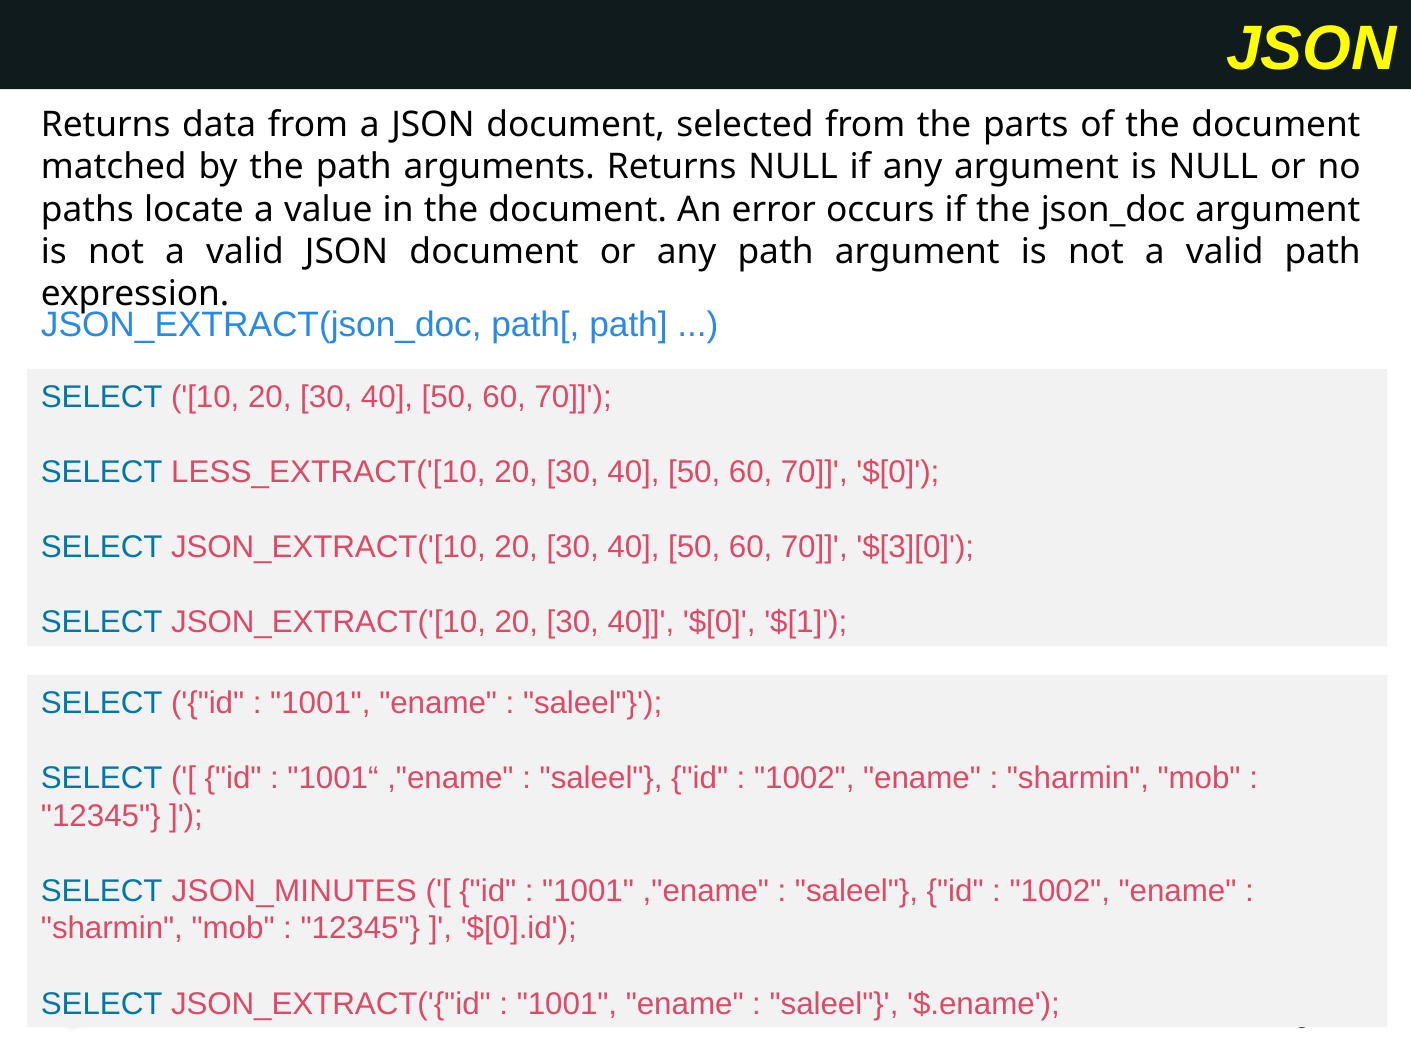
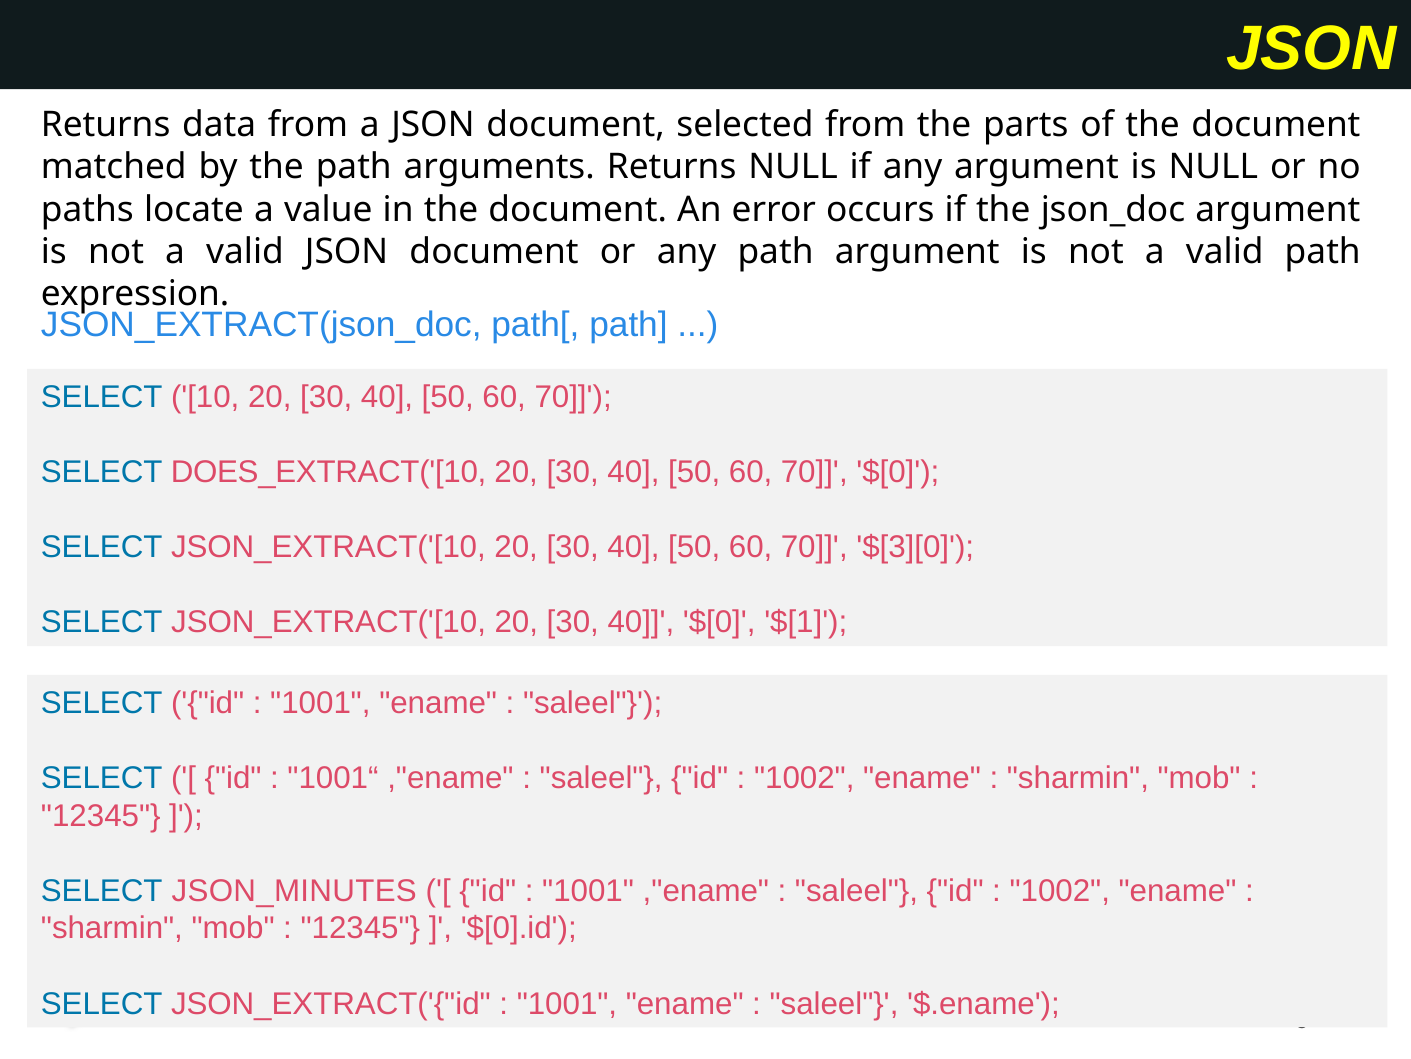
LESS_EXTRACT('[10: LESS_EXTRACT('[10 -> DOES_EXTRACT('[10
